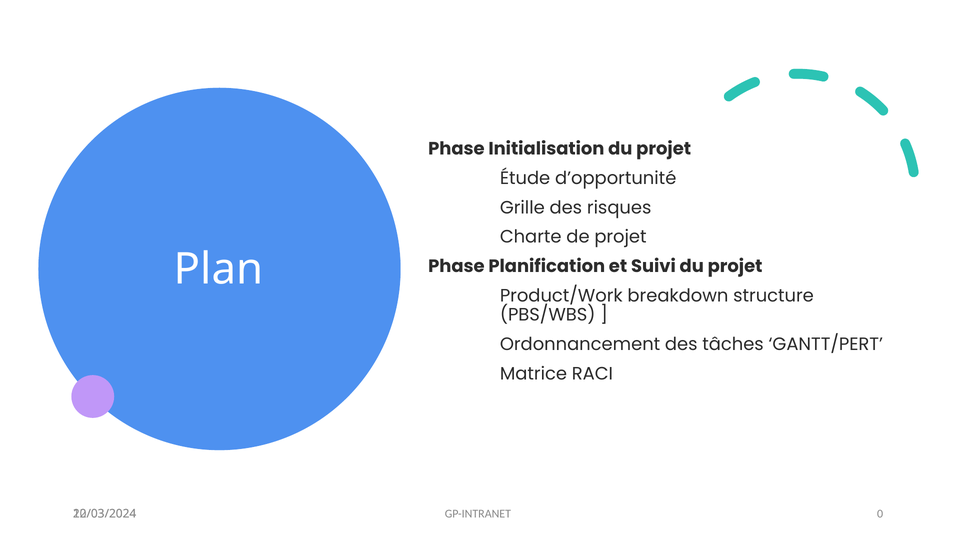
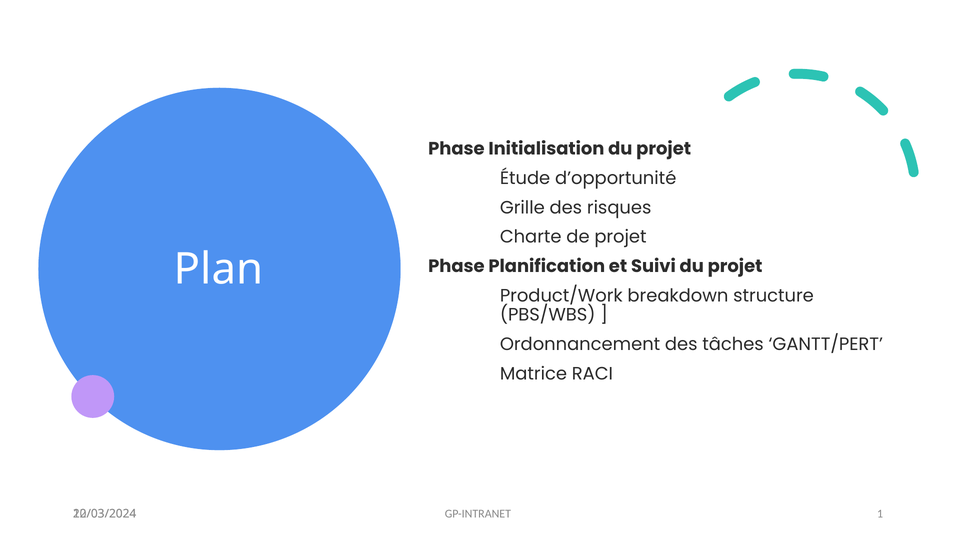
0: 0 -> 1
